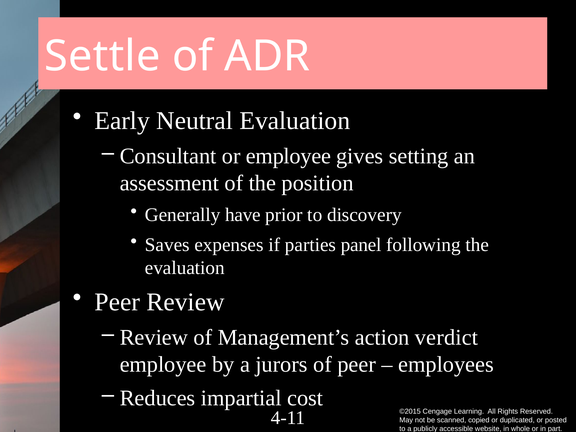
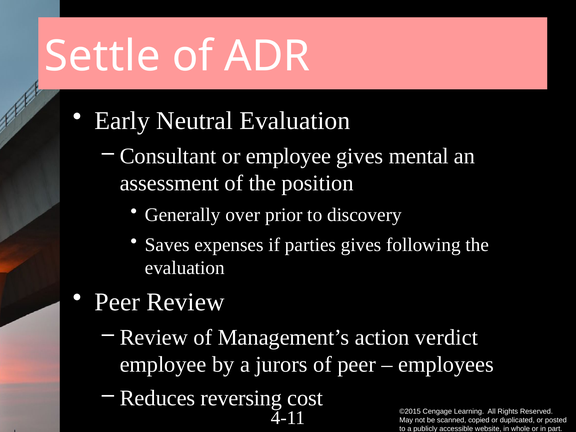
setting: setting -> mental
have: have -> over
parties panel: panel -> gives
impartial: impartial -> reversing
